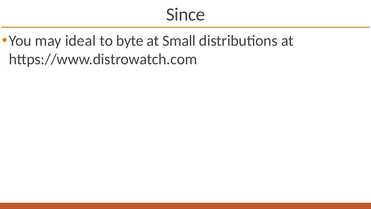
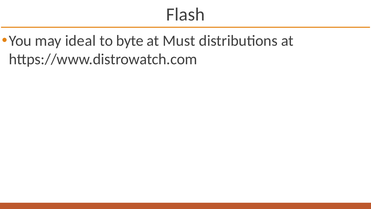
Since: Since -> Flash
Small: Small -> Must
